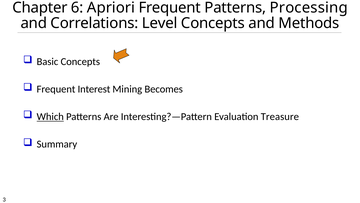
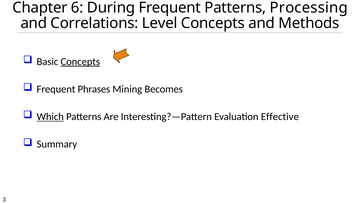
Apriori: Apriori -> During
Concepts at (80, 62) underline: none -> present
Interest: Interest -> Phrases
Treasure: Treasure -> Effective
